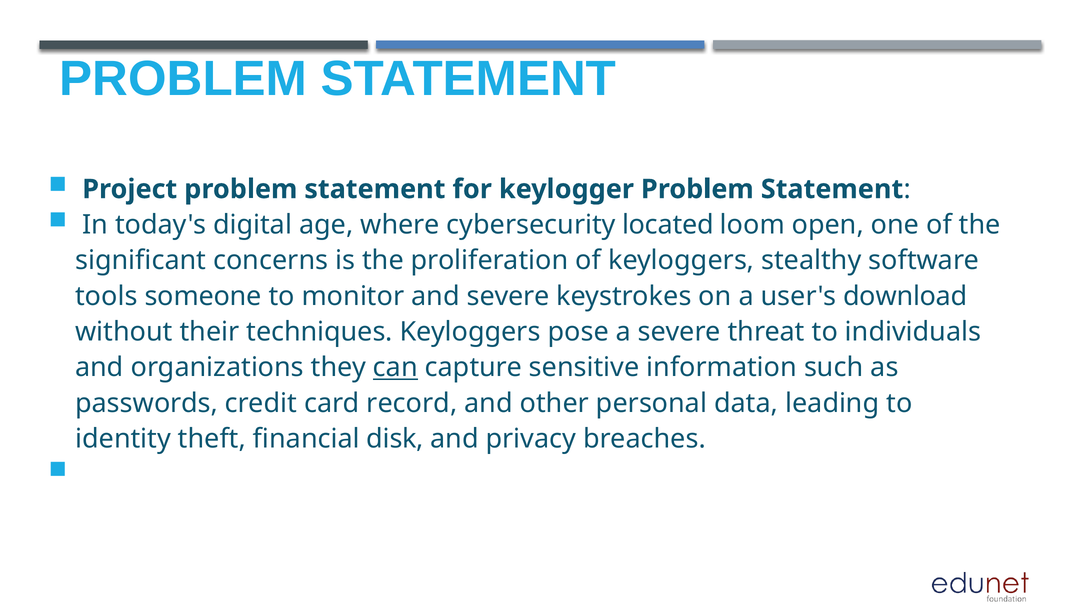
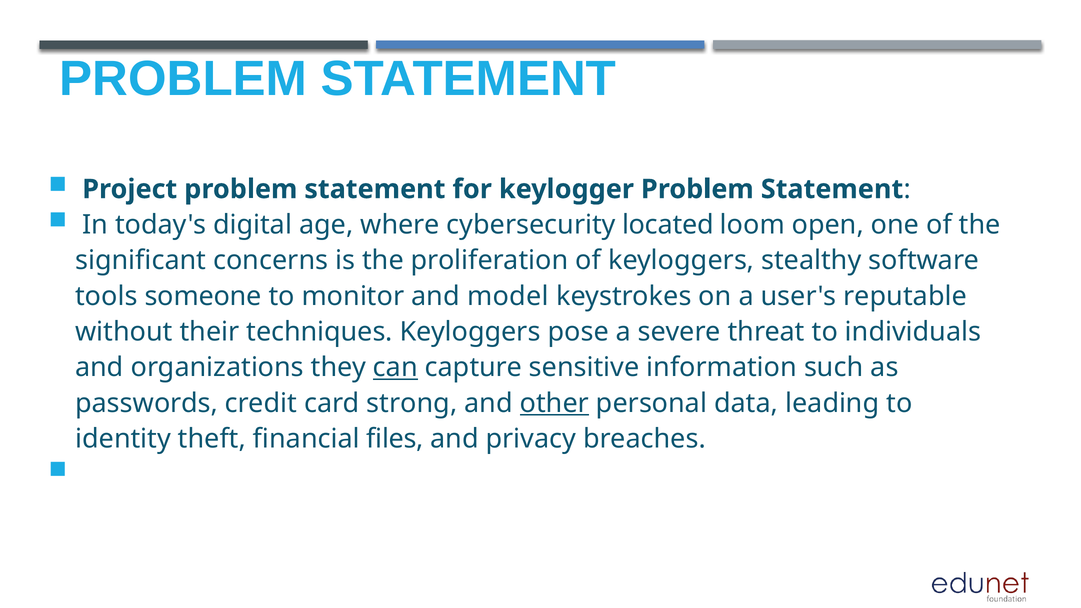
and severe: severe -> model
download: download -> reputable
record: record -> strong
other underline: none -> present
disk: disk -> files
